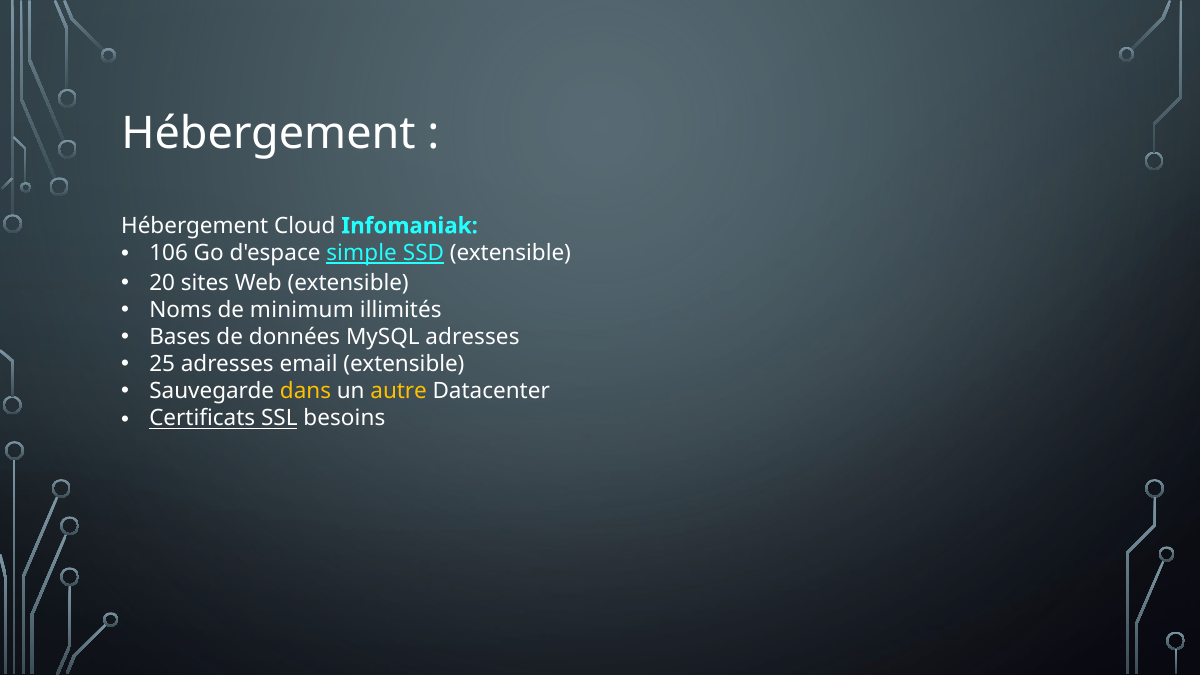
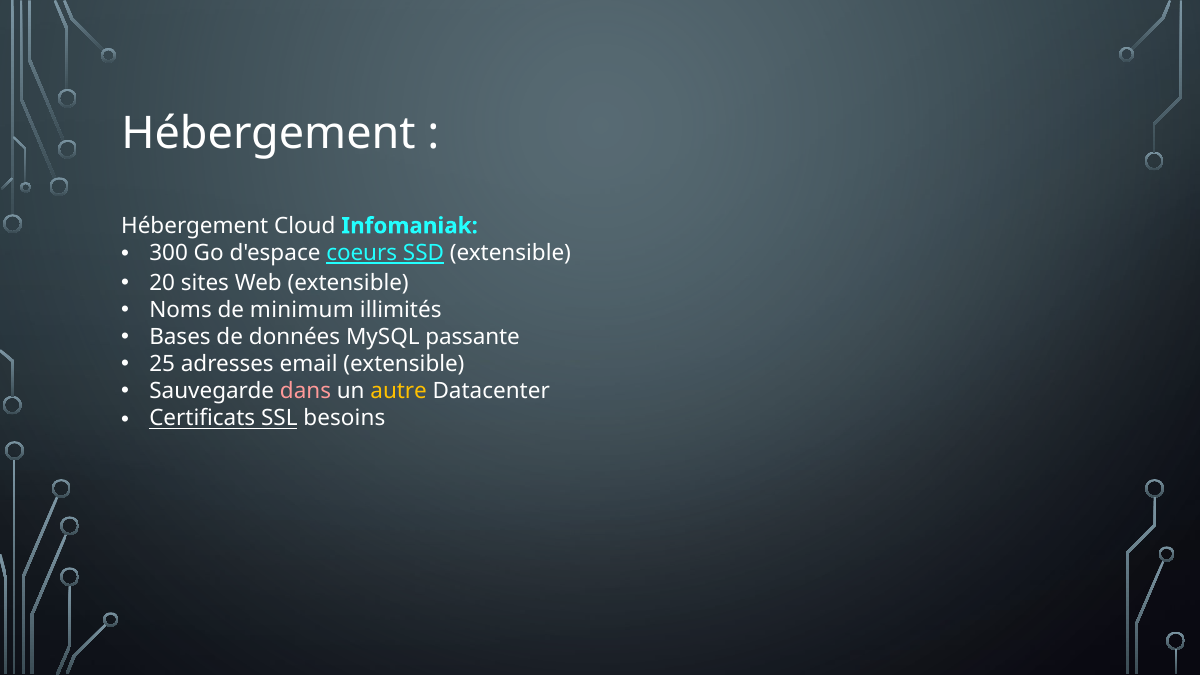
106: 106 -> 300
simple: simple -> coeurs
MySQL adresses: adresses -> passante
dans colour: yellow -> pink
